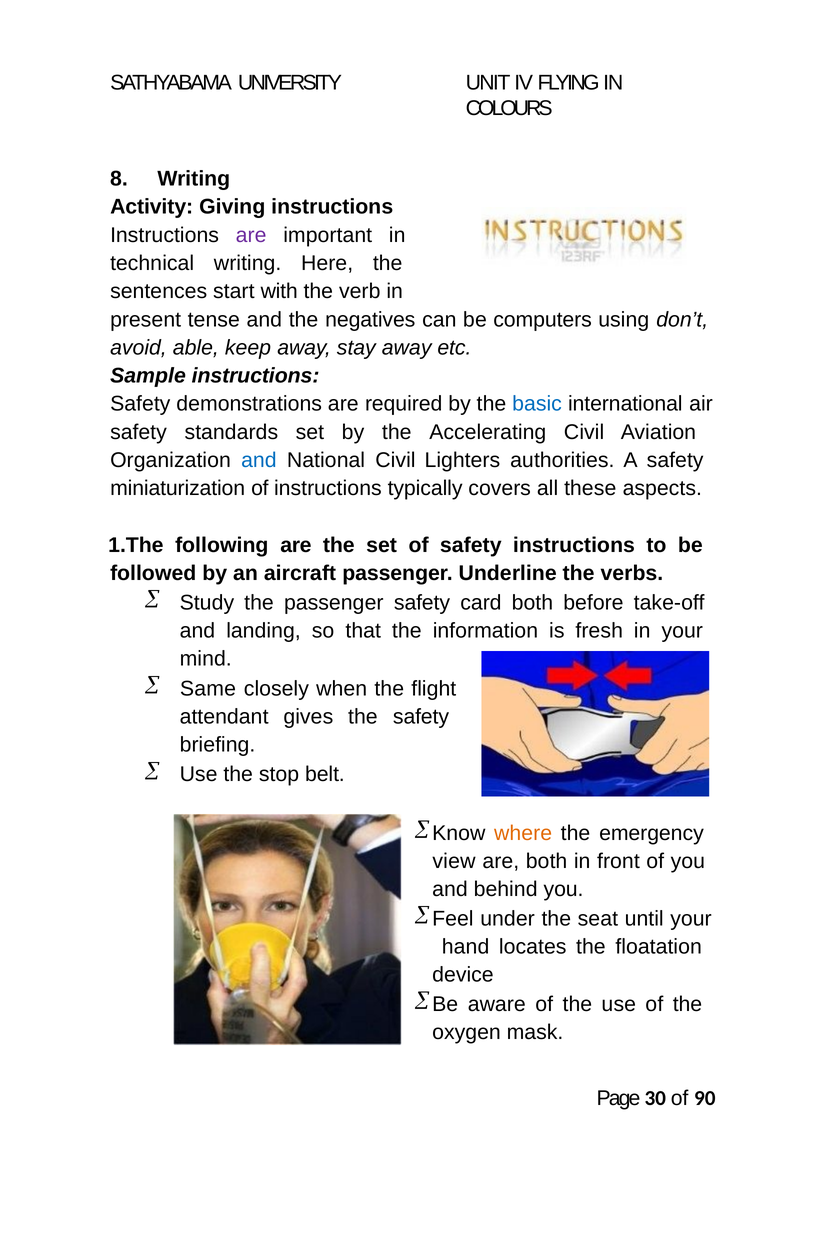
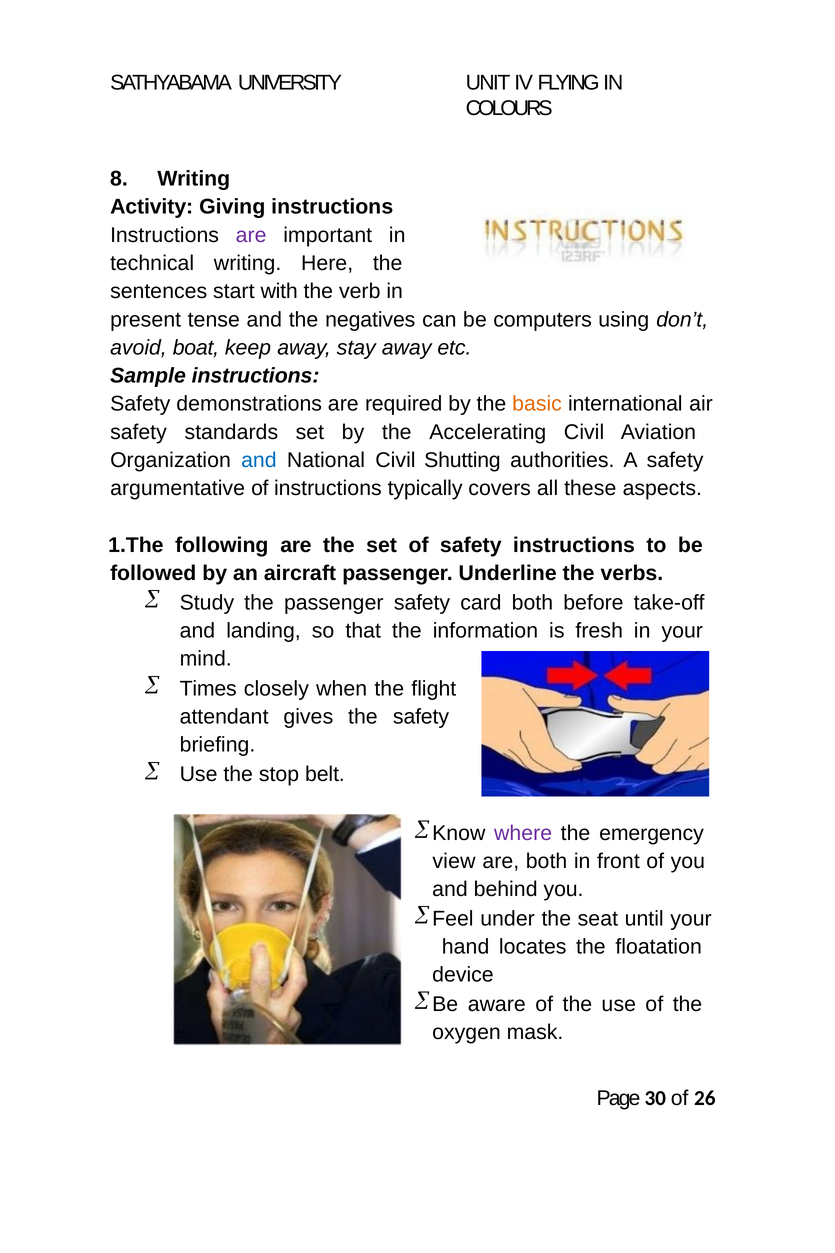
able: able -> boat
basic colour: blue -> orange
Lighters: Lighters -> Shutting
miniaturization: miniaturization -> argumentative
Same: Same -> Times
where colour: orange -> purple
90: 90 -> 26
